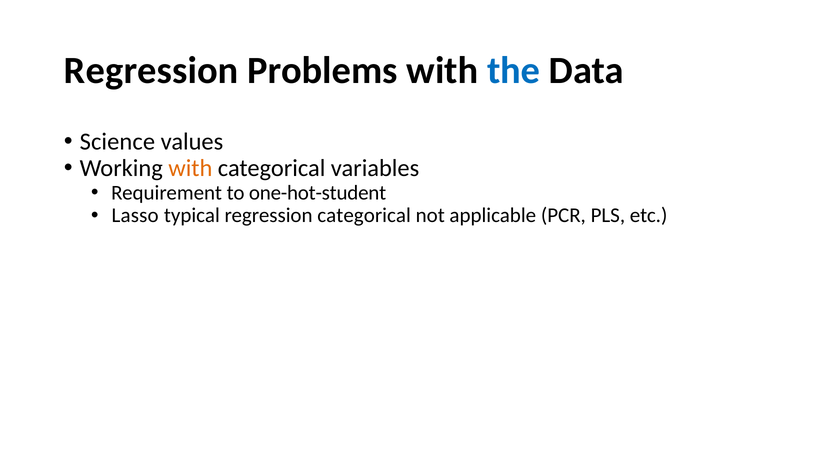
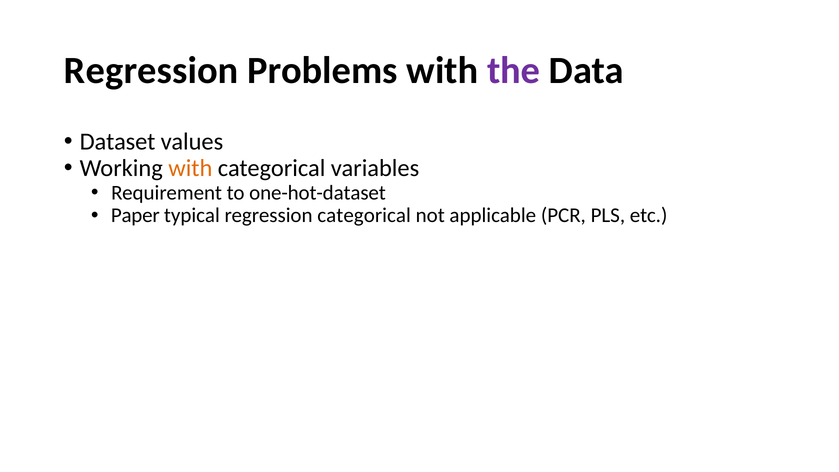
the colour: blue -> purple
Science: Science -> Dataset
one-hot-student: one-hot-student -> one-hot-dataset
Lasso: Lasso -> Paper
